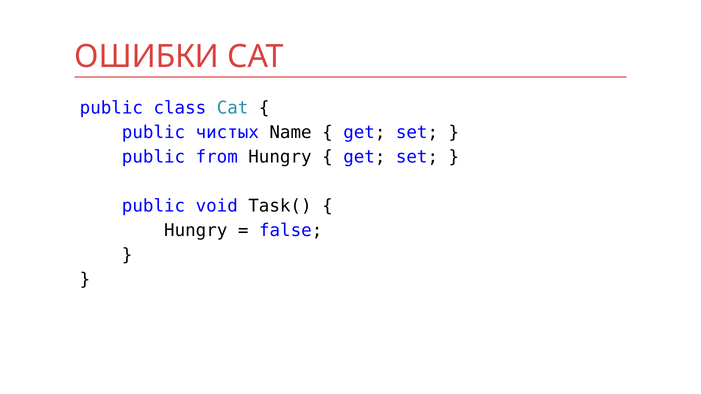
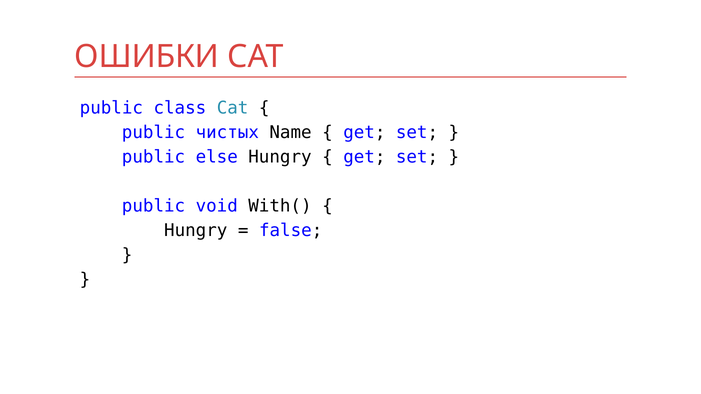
from: from -> else
Task(: Task( -> With(
